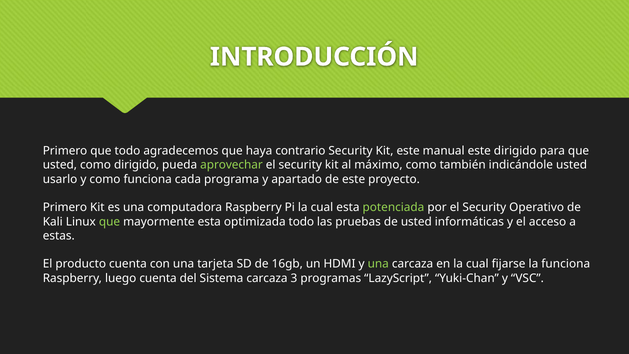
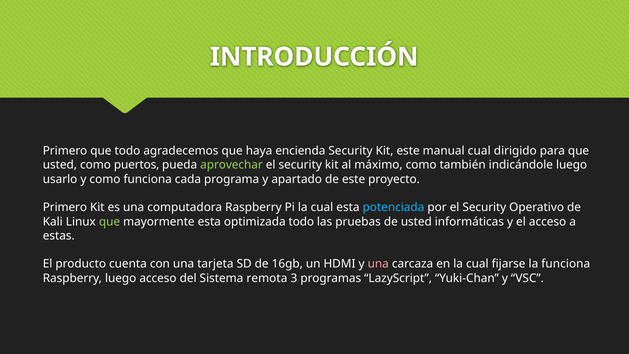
contrario: contrario -> encienda
manual este: este -> cual
como dirigido: dirigido -> puertos
indicándole usted: usted -> luego
potenciada colour: light green -> light blue
una at (378, 264) colour: light green -> pink
luego cuenta: cuenta -> acceso
Sistema carcaza: carcaza -> remota
